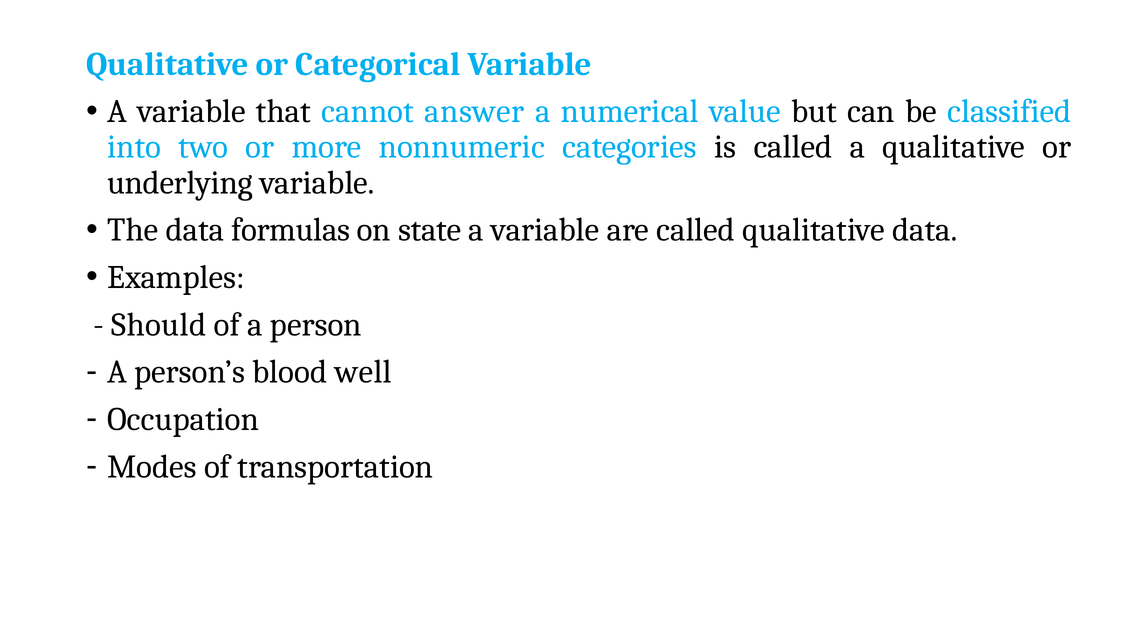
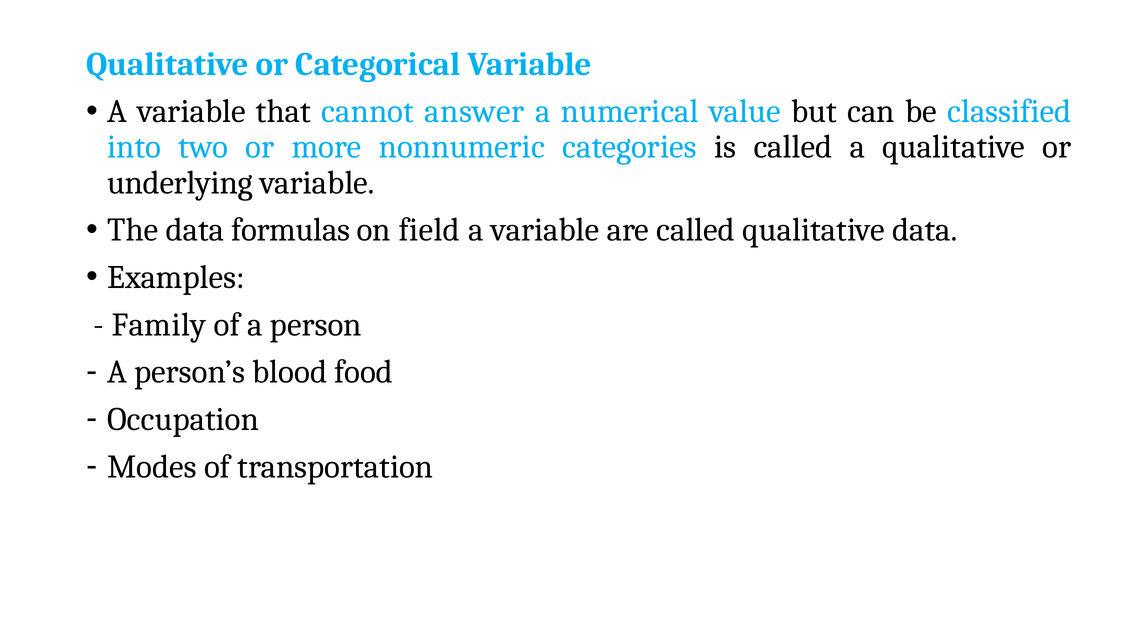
state: state -> field
Should: Should -> Family
well: well -> food
